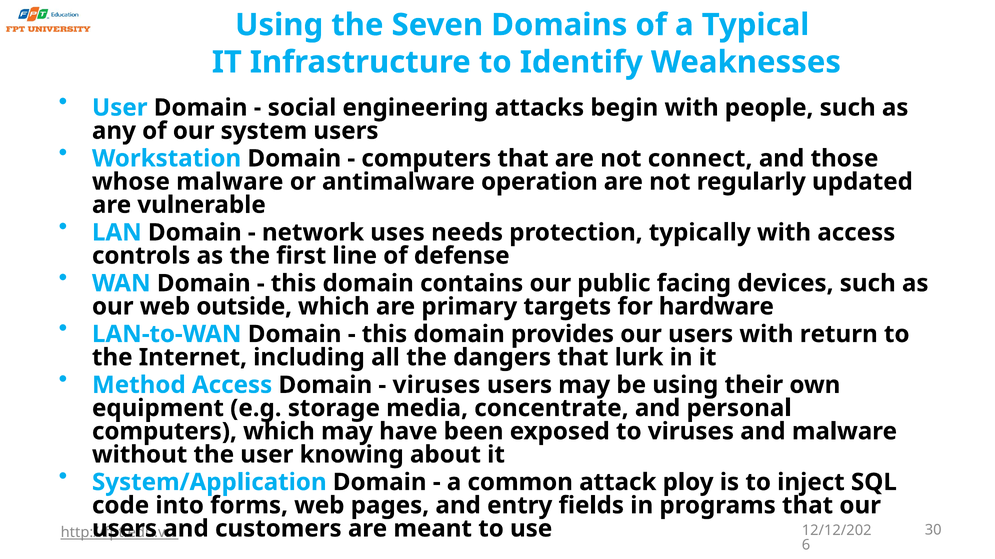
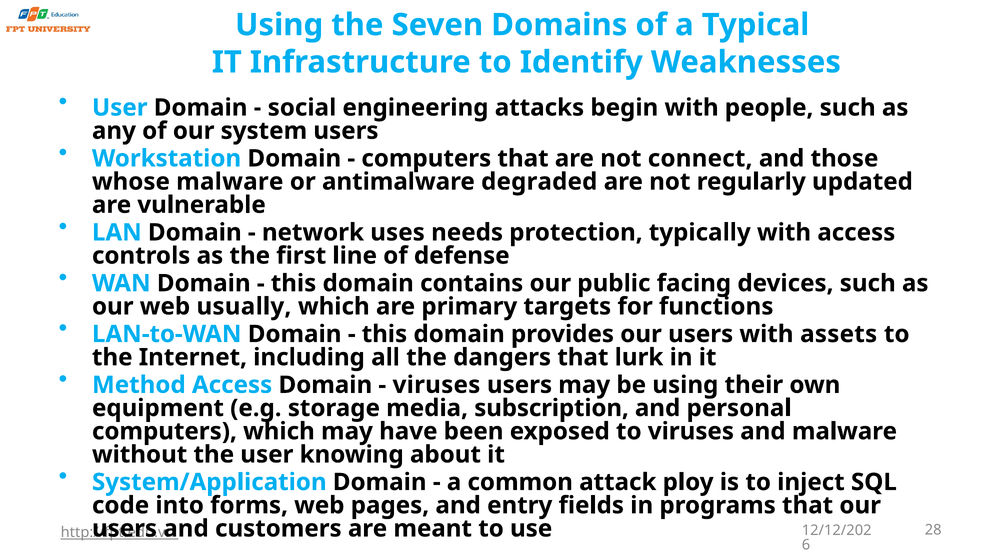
operation: operation -> degraded
outside: outside -> usually
hardware: hardware -> functions
return: return -> assets
concentrate: concentrate -> subscription
30: 30 -> 28
